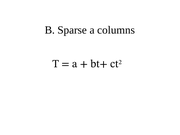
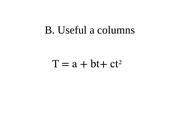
Sparse: Sparse -> Useful
